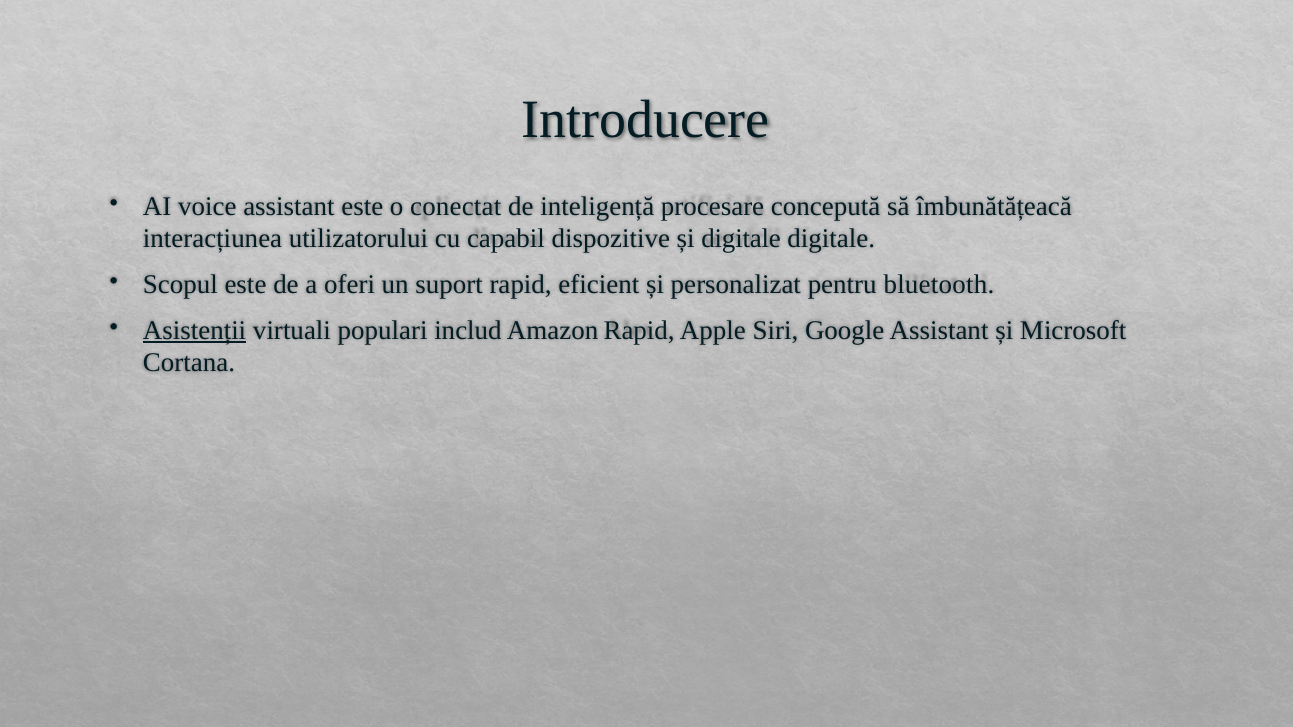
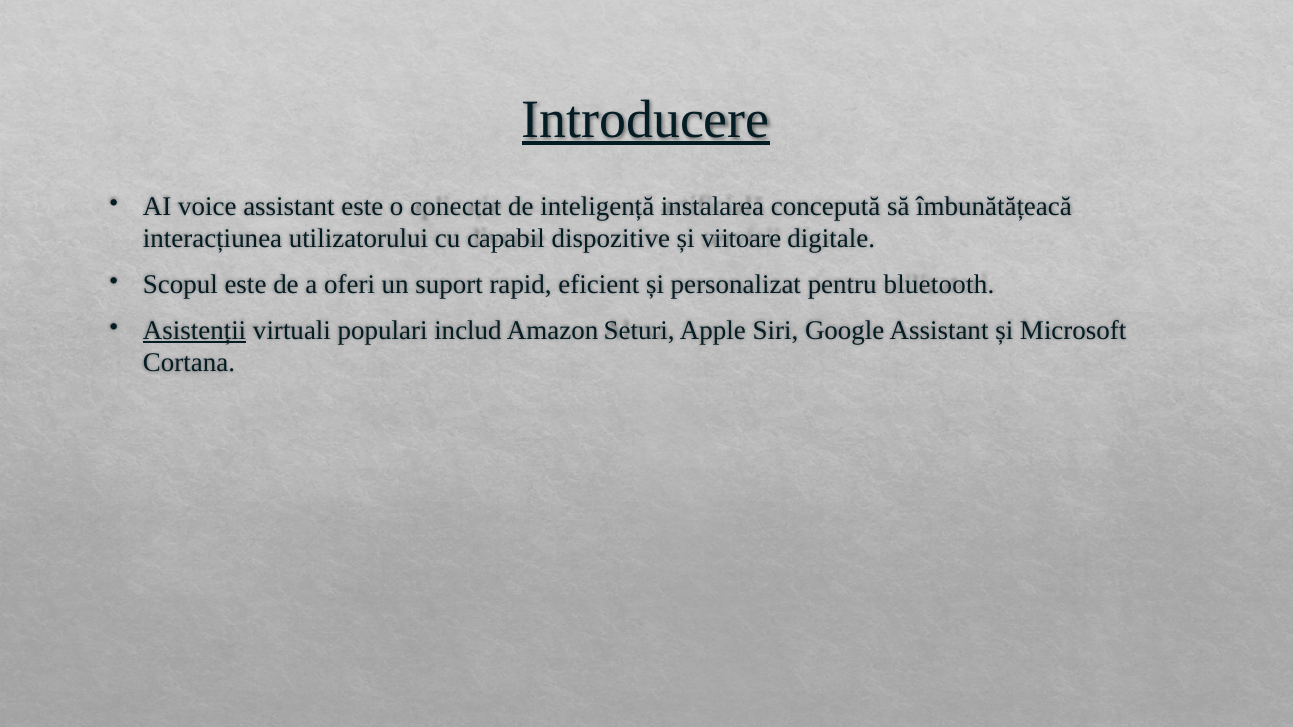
Introducere underline: none -> present
procesare: procesare -> instalarea
și digitale: digitale -> viitoare
Amazon Rapid: Rapid -> Seturi
